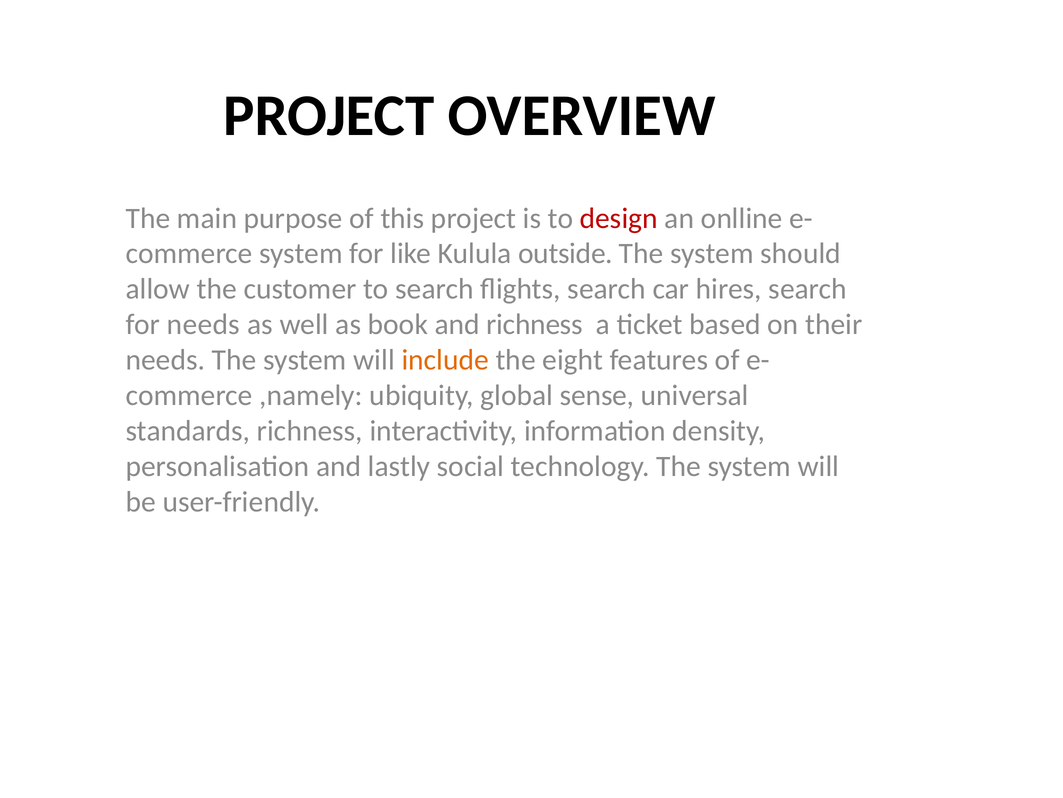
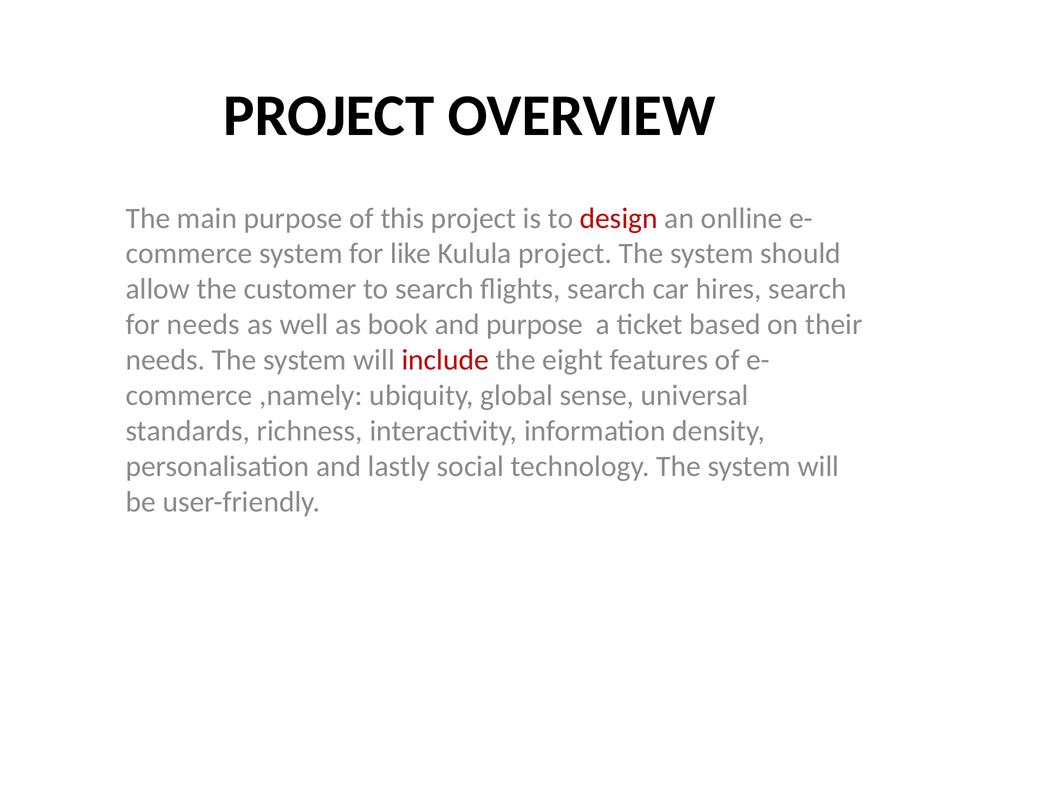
Kulula outside: outside -> project
and richness: richness -> purpose
include colour: orange -> red
